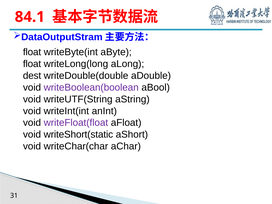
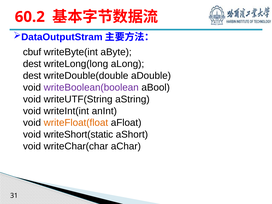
84.1: 84.1 -> 60.2
float at (32, 52): float -> cbuf
float at (32, 64): float -> dest
writeFloat(float colour: purple -> orange
